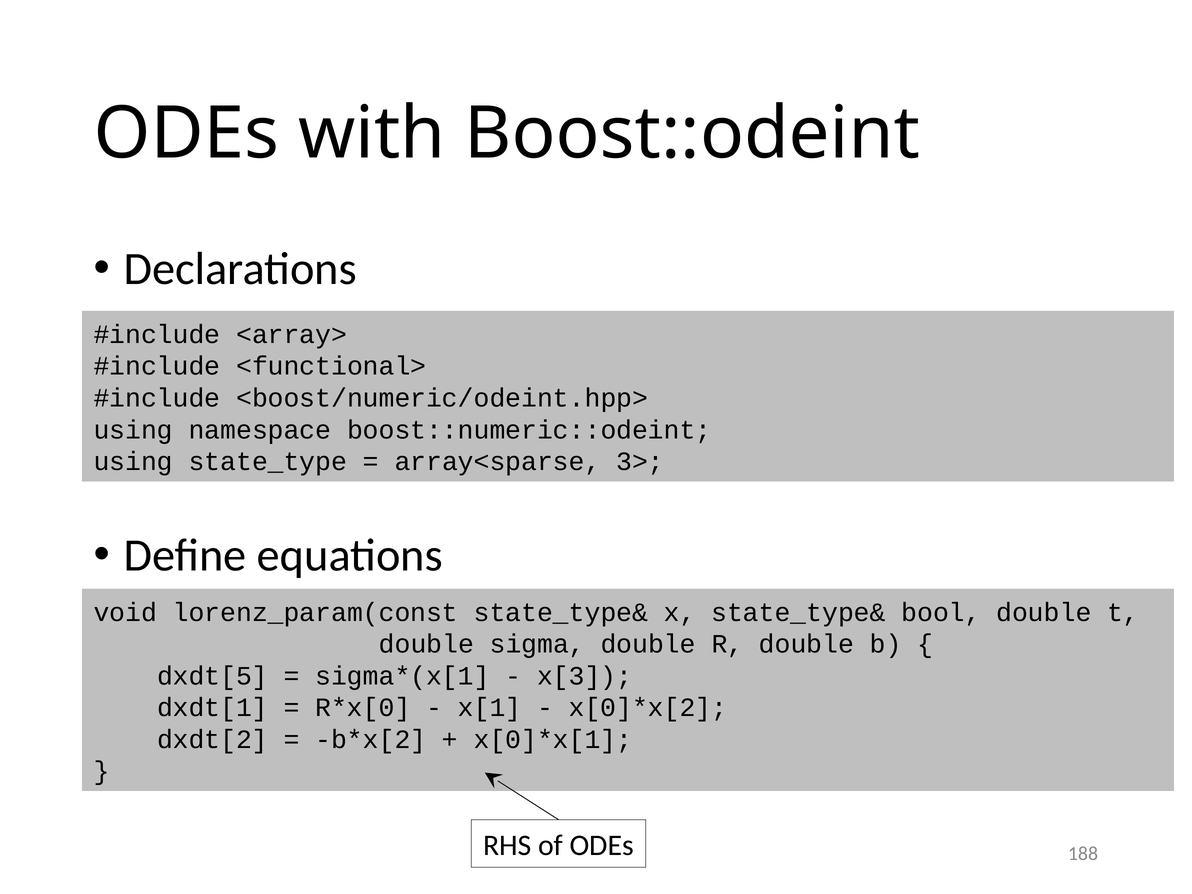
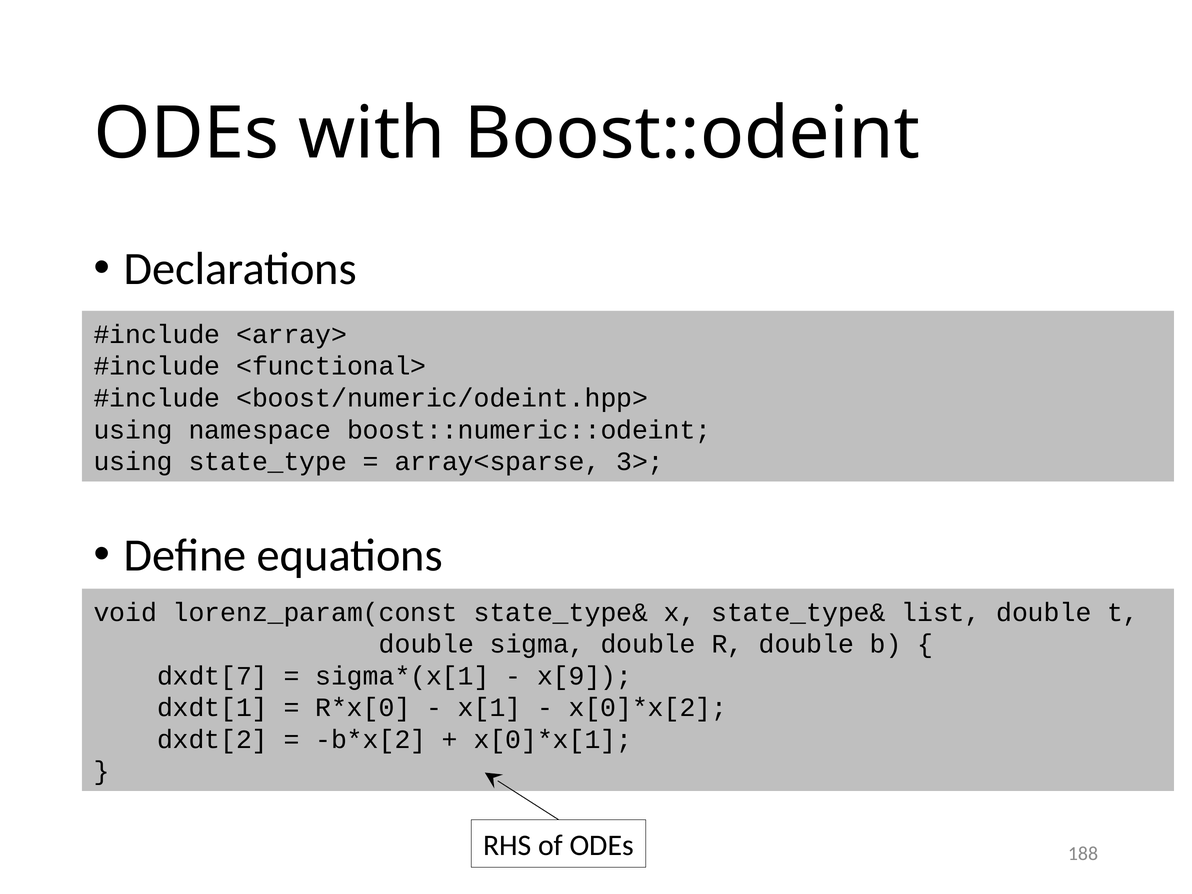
bool: bool -> list
dxdt[5: dxdt[5 -> dxdt[7
x[3: x[3 -> x[9
